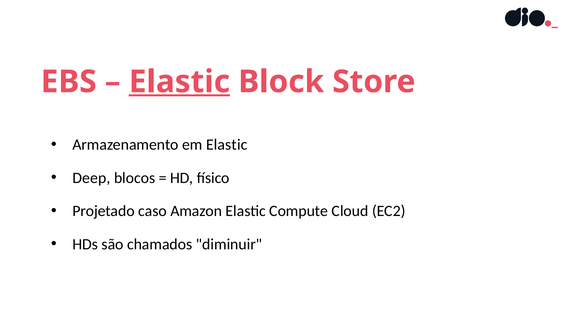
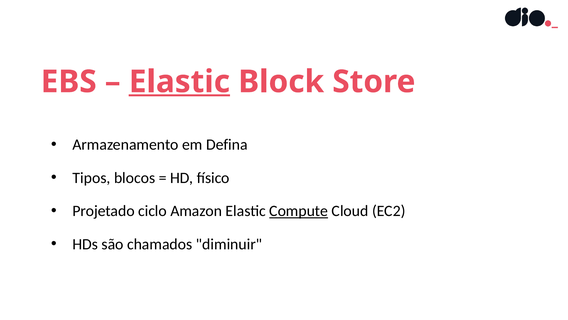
em Elastic: Elastic -> Defina
Deep: Deep -> Tipos
caso: caso -> ciclo
Compute underline: none -> present
